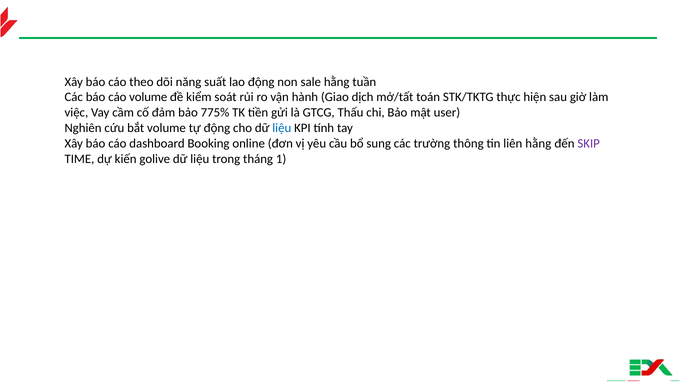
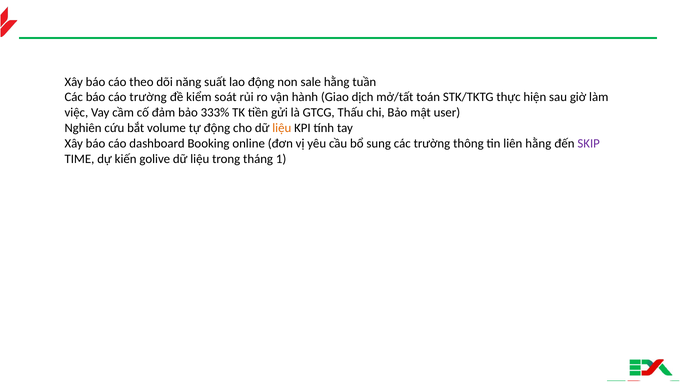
cáo volume: volume -> trường
775%: 775% -> 333%
liệu at (282, 128) colour: blue -> orange
